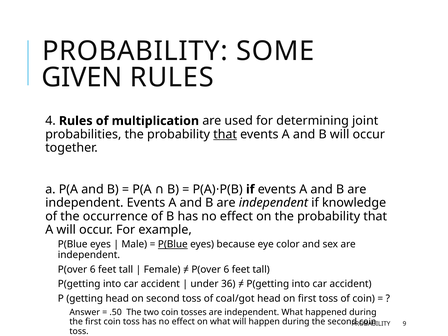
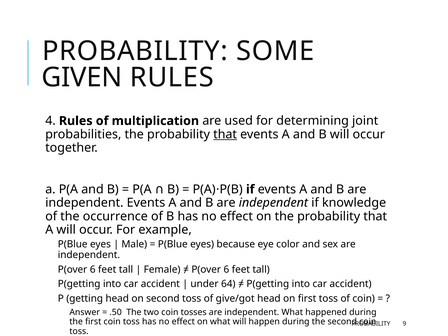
P(Blue at (173, 244) underline: present -> none
36: 36 -> 64
coal/got: coal/got -> give/got
